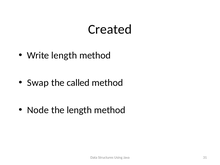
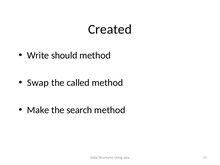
Write length: length -> should
Node: Node -> Make
the length: length -> search
